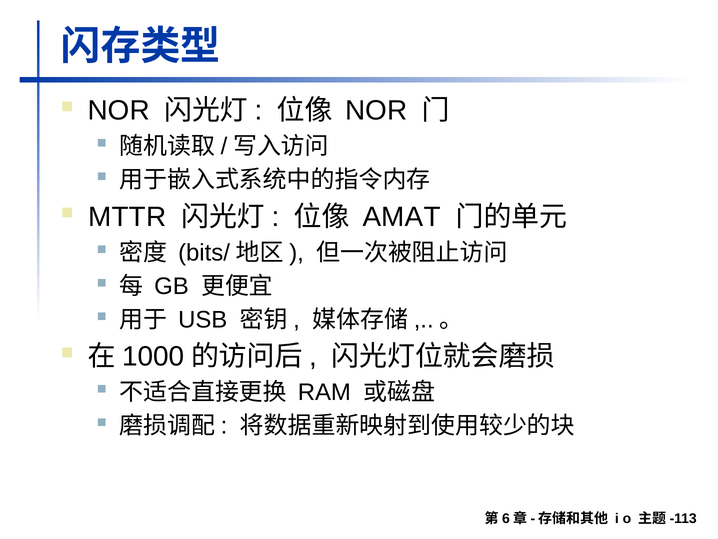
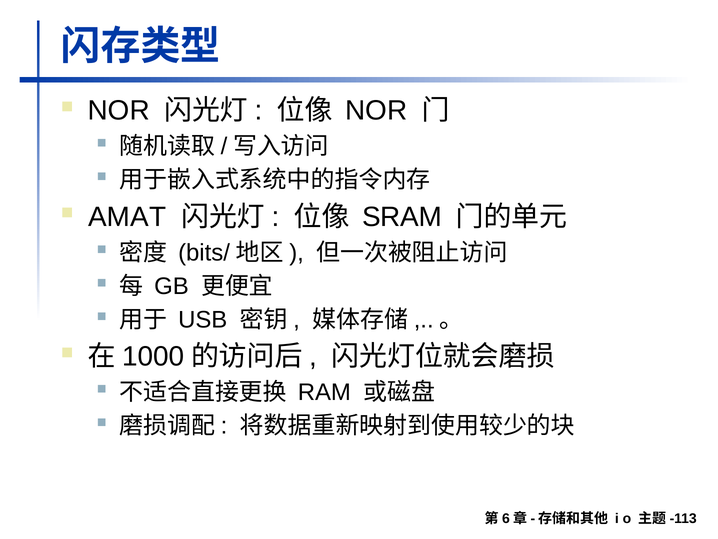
MTTR: MTTR -> AMAT
AMAT: AMAT -> SRAM
